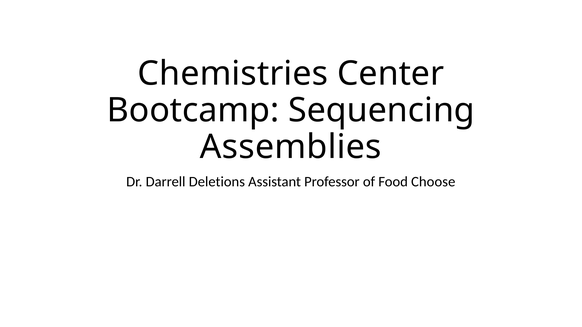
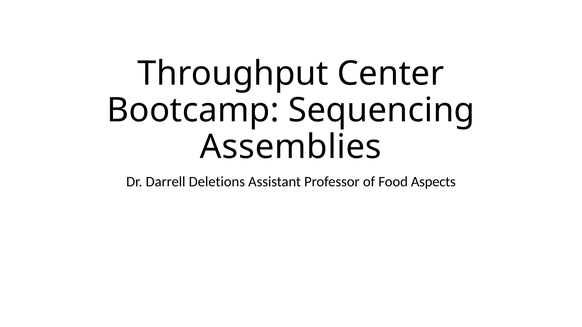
Chemistries: Chemistries -> Throughput
Choose: Choose -> Aspects
